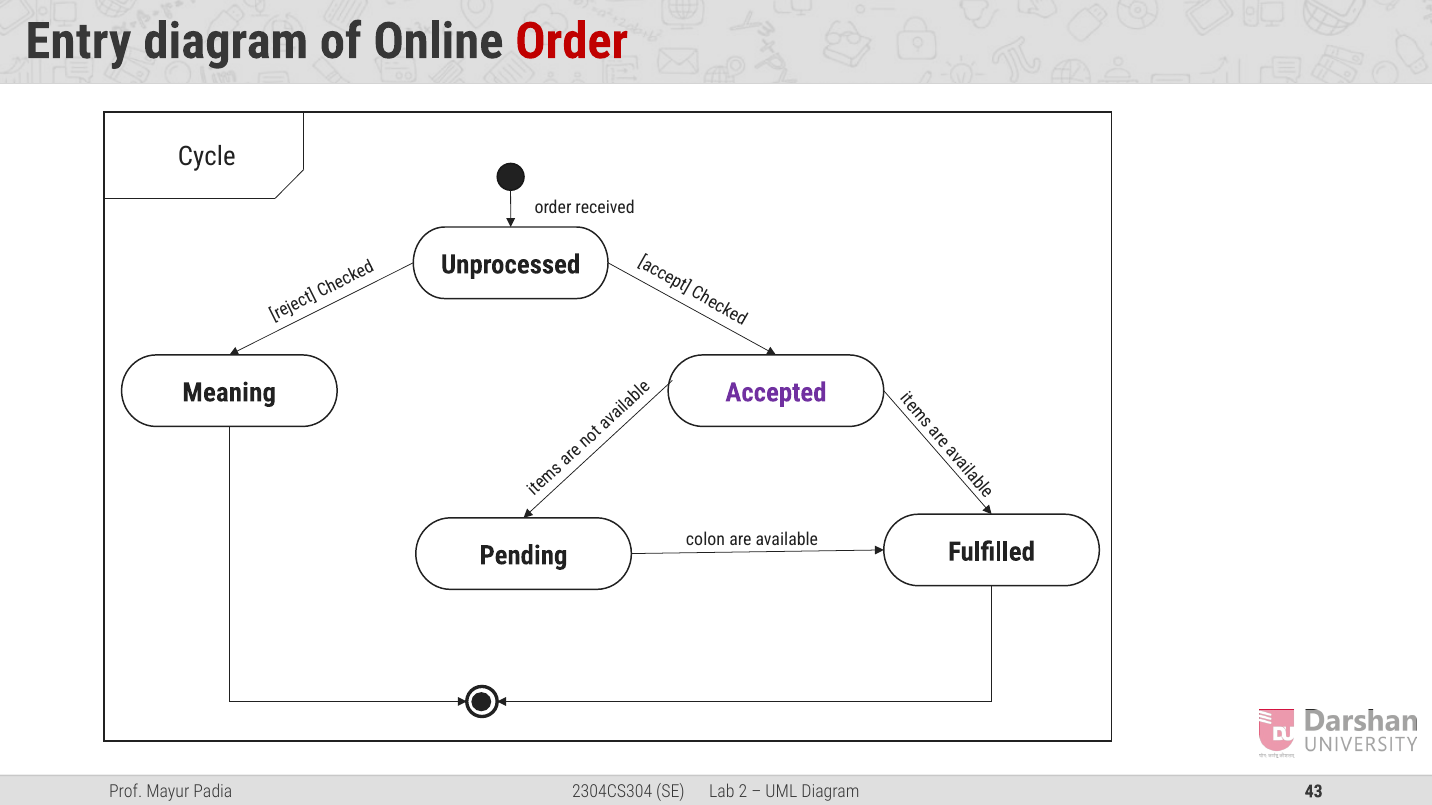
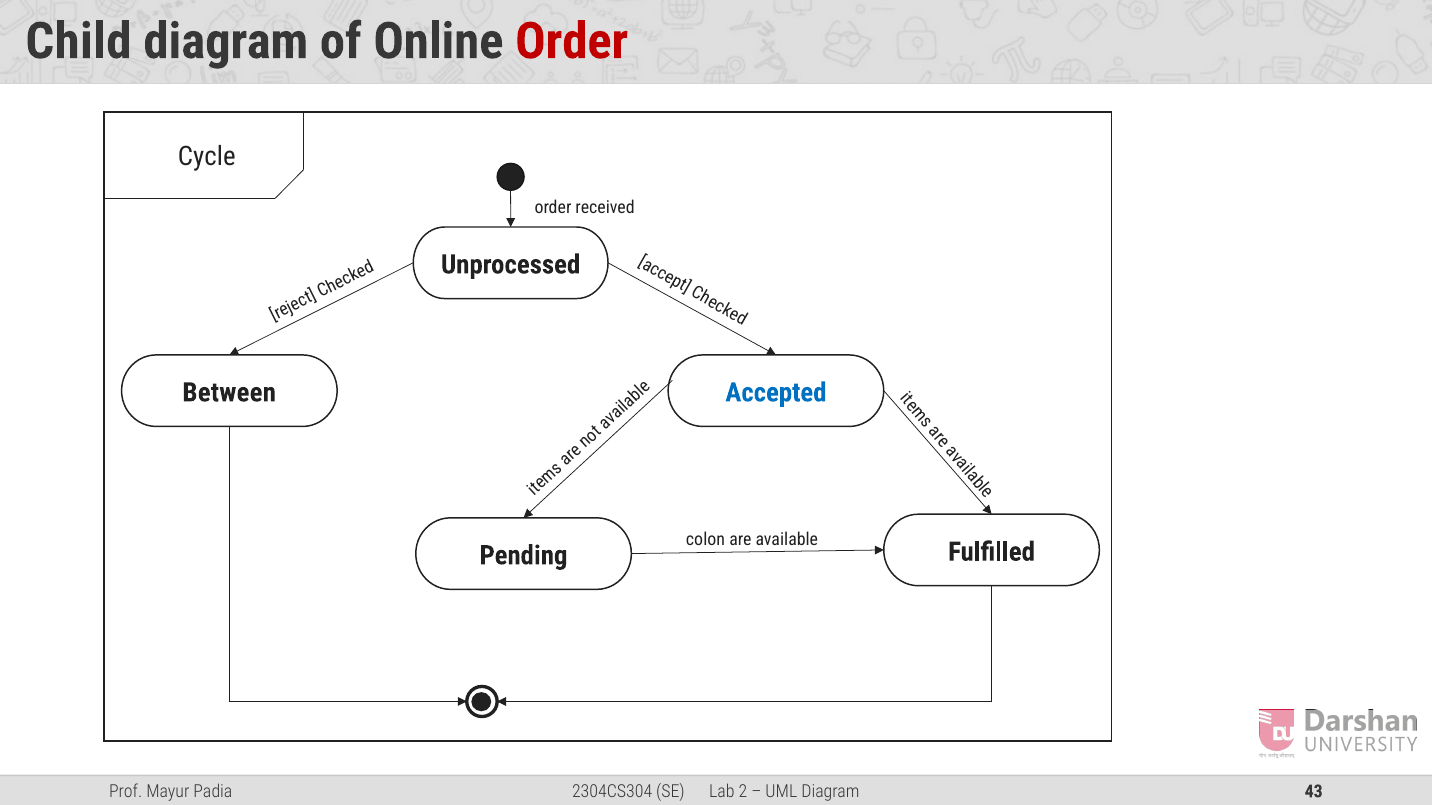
Entry: Entry -> Child
Meaning: Meaning -> Between
Accepted colour: purple -> blue
